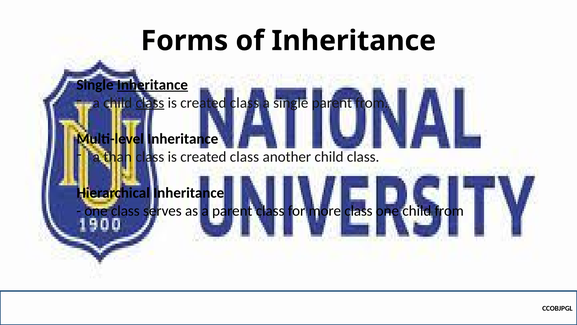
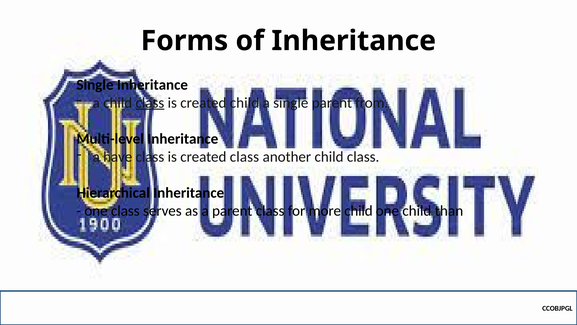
Inheritance at (152, 85) underline: present -> none
class at (244, 103): class -> child
than: than -> have
more class: class -> child
child from: from -> than
